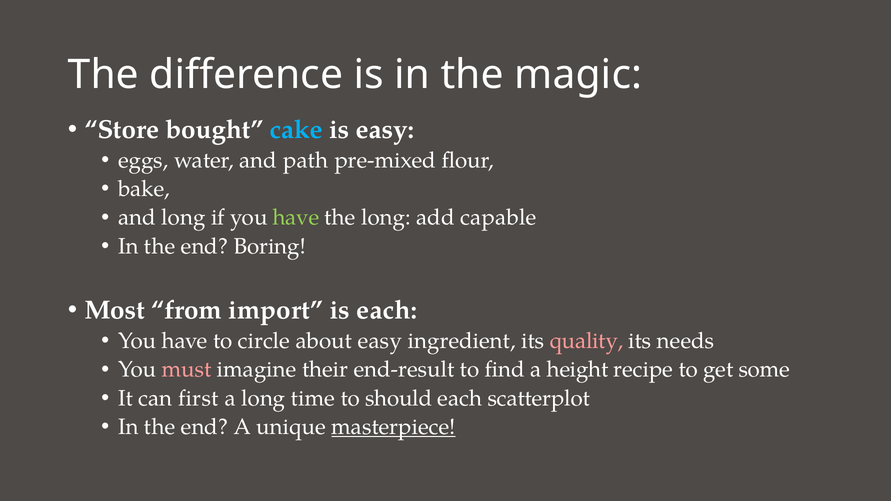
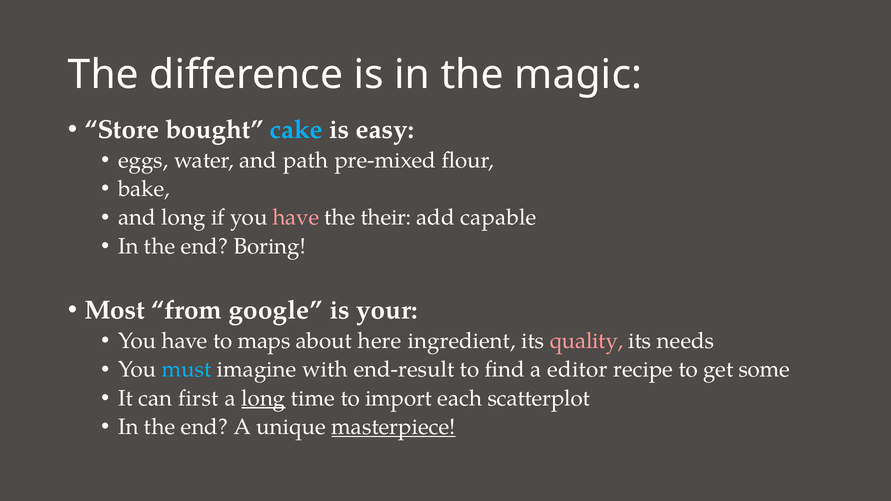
have at (296, 218) colour: light green -> pink
the long: long -> their
import: import -> google
is each: each -> your
circle: circle -> maps
about easy: easy -> here
must colour: pink -> light blue
their: their -> with
height: height -> editor
long at (263, 398) underline: none -> present
should: should -> import
